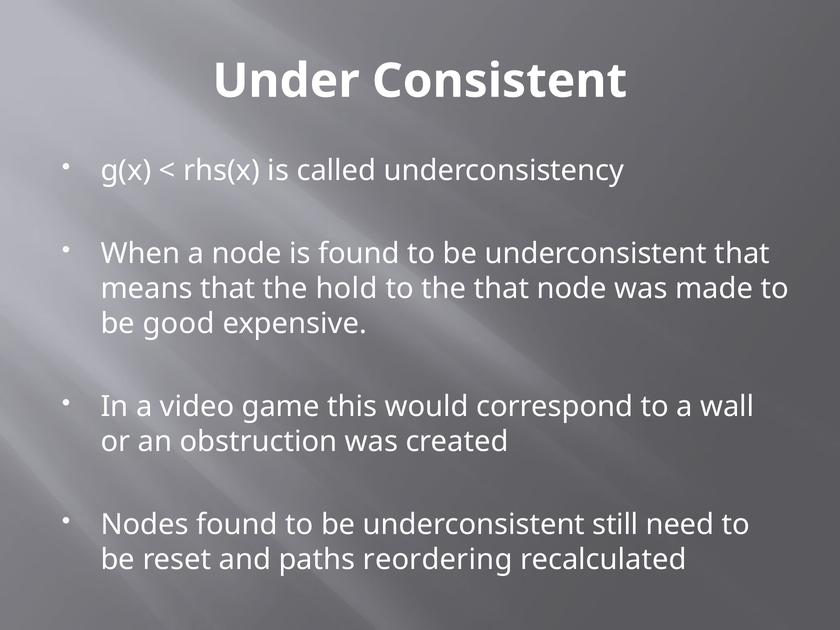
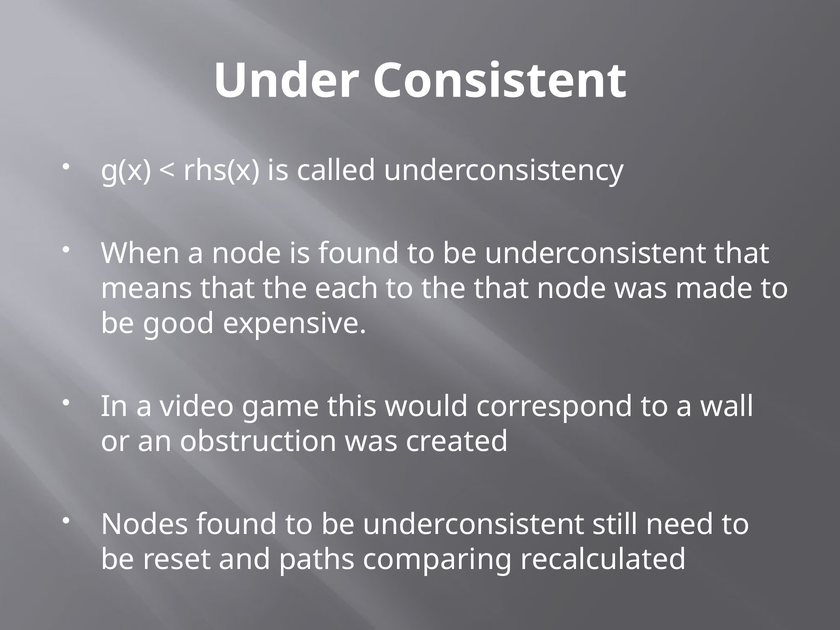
hold: hold -> each
reordering: reordering -> comparing
